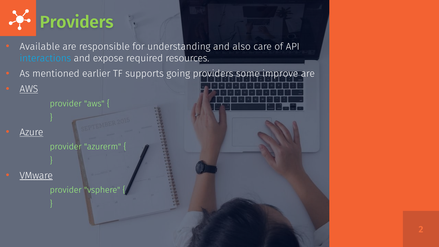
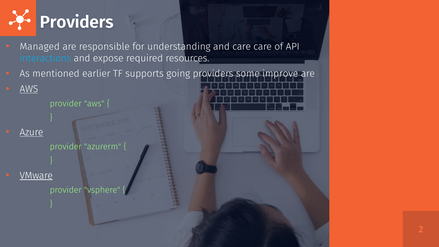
Providers at (77, 22) colour: light green -> white
Available: Available -> Managed
and also: also -> care
